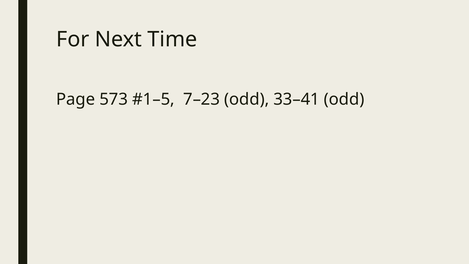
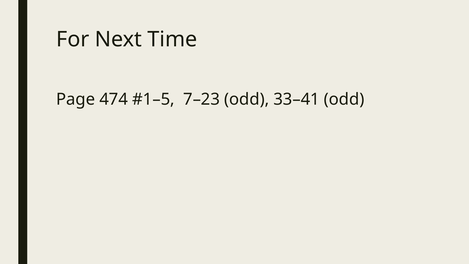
573: 573 -> 474
